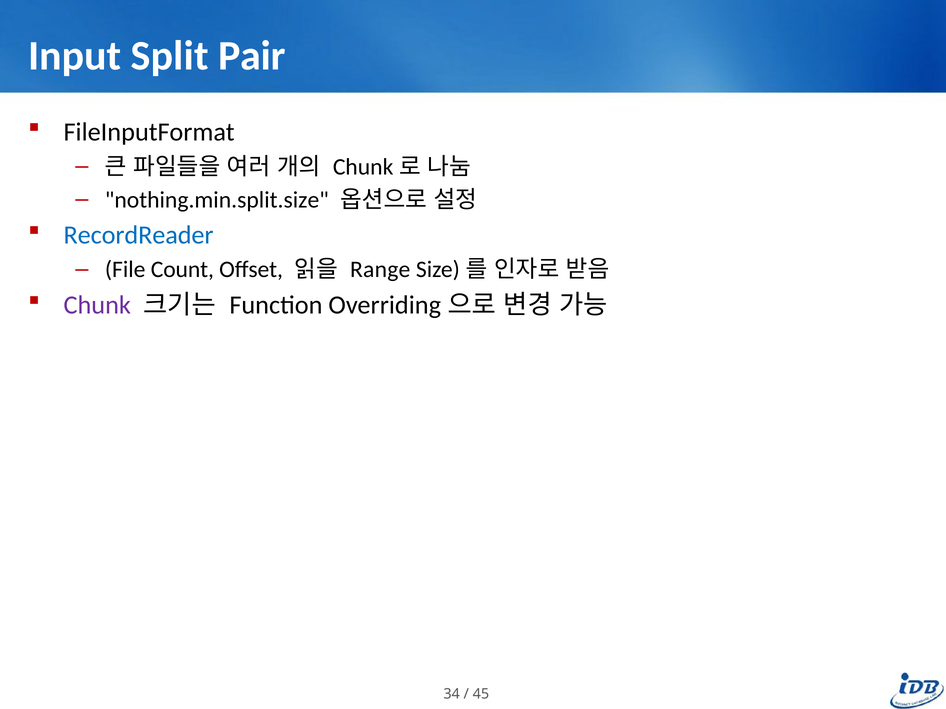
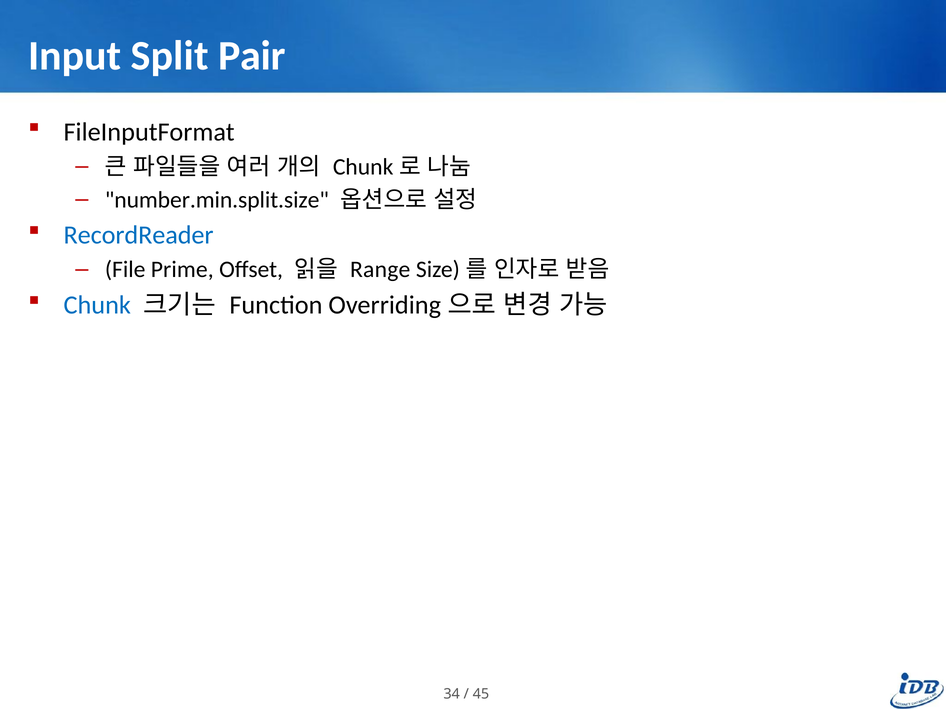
nothing.min.split.size: nothing.min.split.size -> number.min.split.size
Count: Count -> Prime
Chunk colour: purple -> blue
